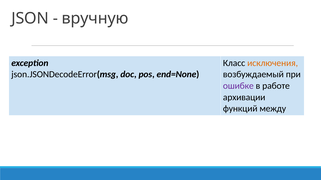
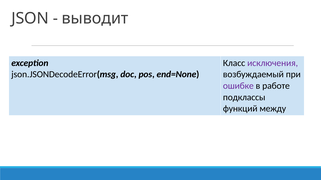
вручную: вручную -> выводит
исключения colour: orange -> purple
архивации: архивации -> подклассы
